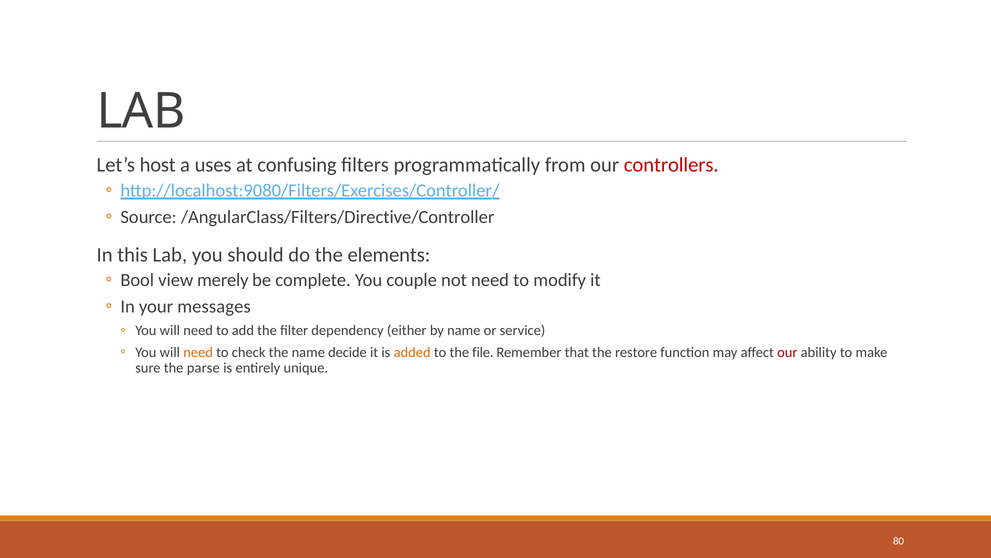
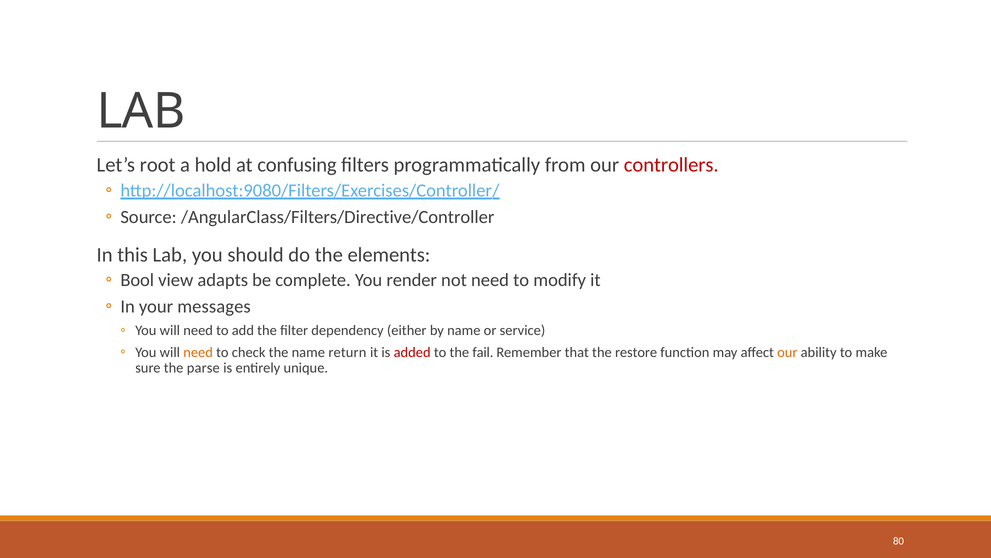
host: host -> root
uses: uses -> hold
merely: merely -> adapts
couple: couple -> render
decide: decide -> return
added colour: orange -> red
file: file -> fail
our at (787, 352) colour: red -> orange
